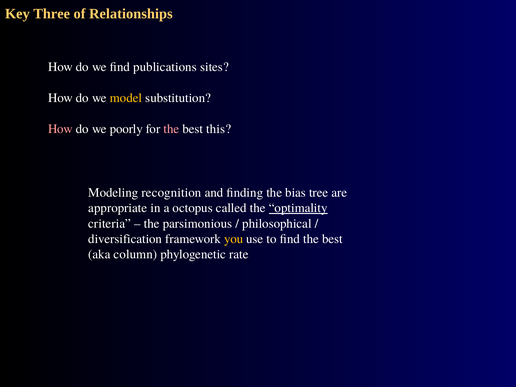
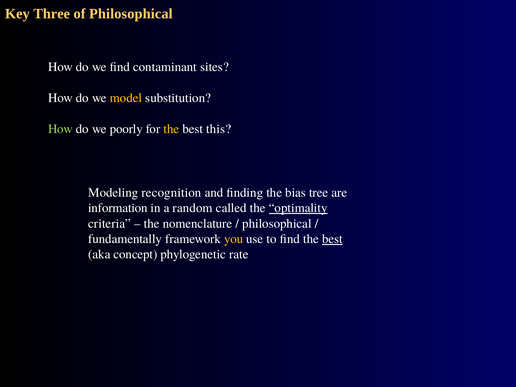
of Relationships: Relationships -> Philosophical
publications: publications -> contaminant
How at (60, 129) colour: pink -> light green
the at (171, 129) colour: pink -> yellow
appropriate: appropriate -> information
octopus: octopus -> random
parsimonious: parsimonious -> nomenclature
diversification: diversification -> fundamentally
best at (332, 239) underline: none -> present
column: column -> concept
